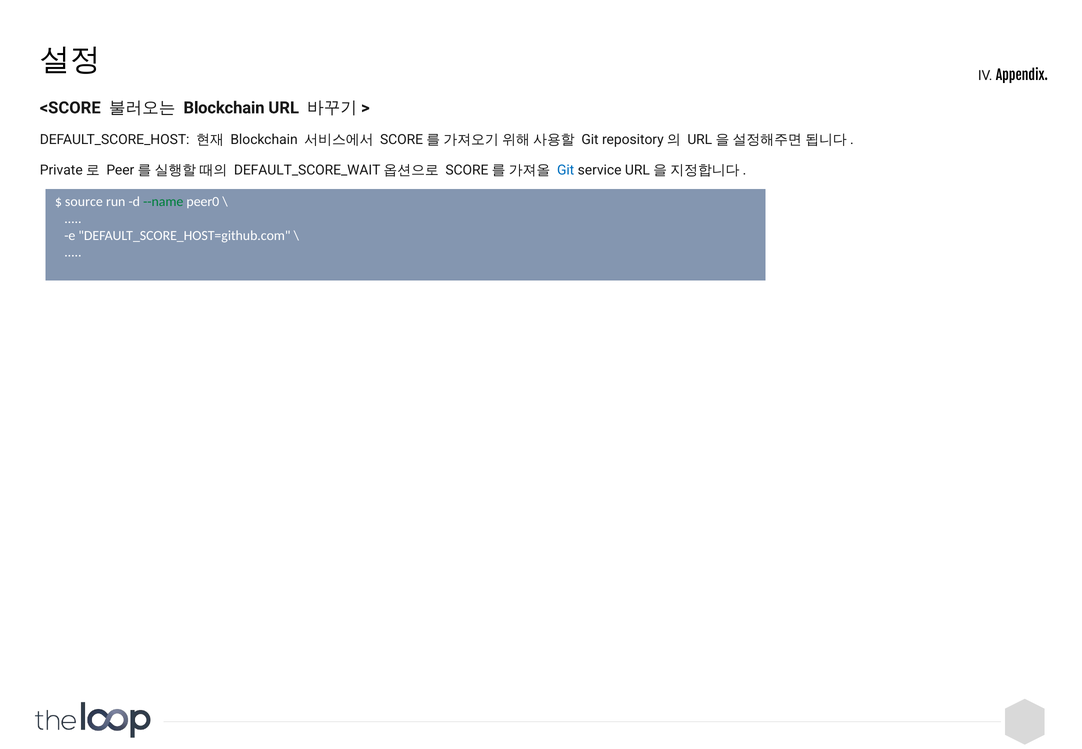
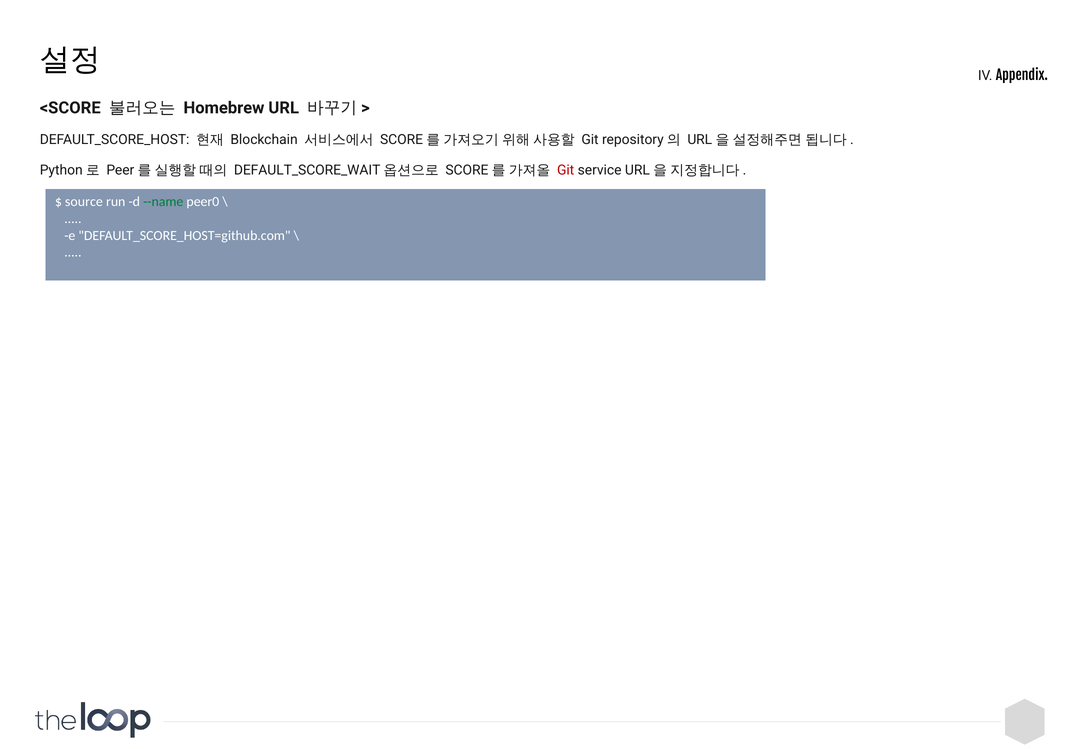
Blockchain at (224, 108): Blockchain -> Homebrew
Private: Private -> Python
Git at (566, 170) colour: blue -> red
